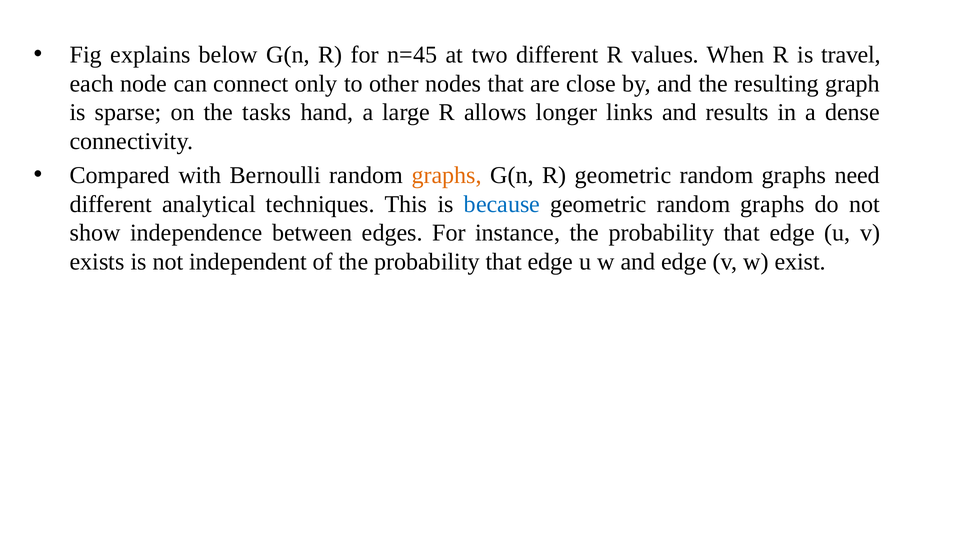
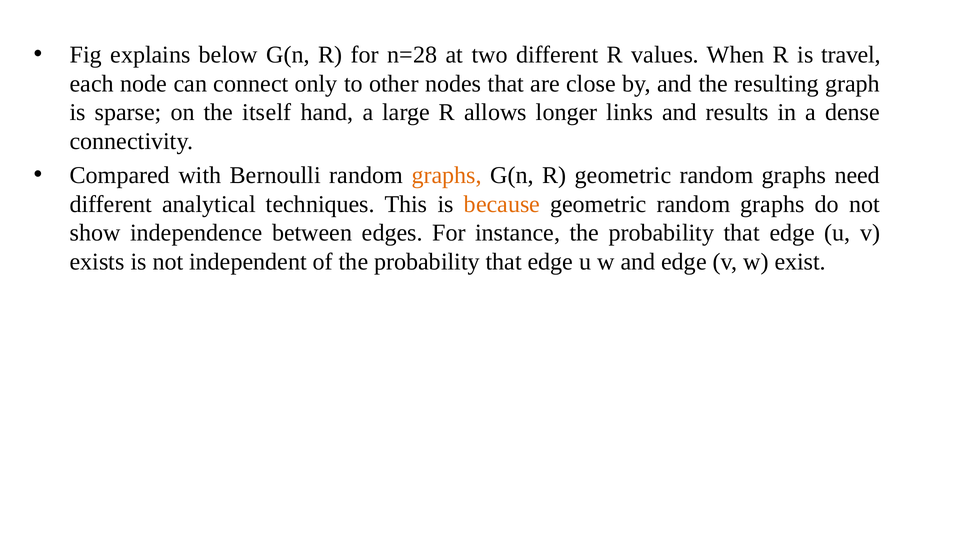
n=45: n=45 -> n=28
tasks: tasks -> itself
because colour: blue -> orange
